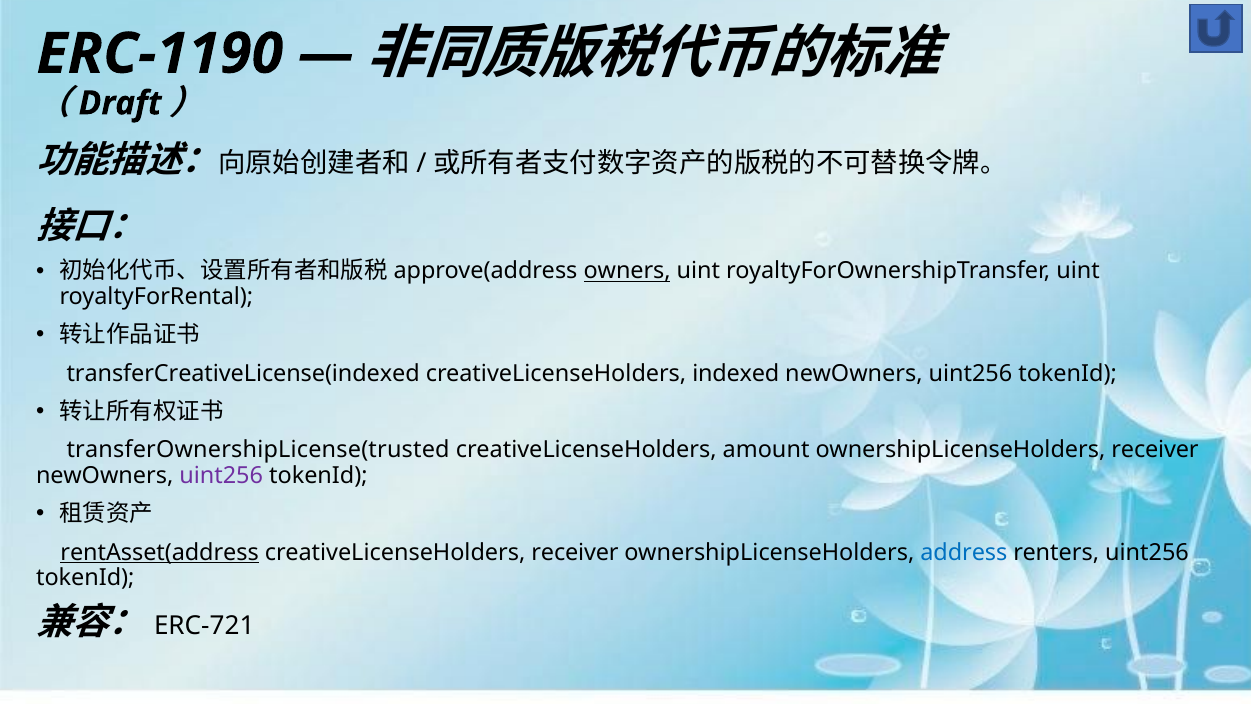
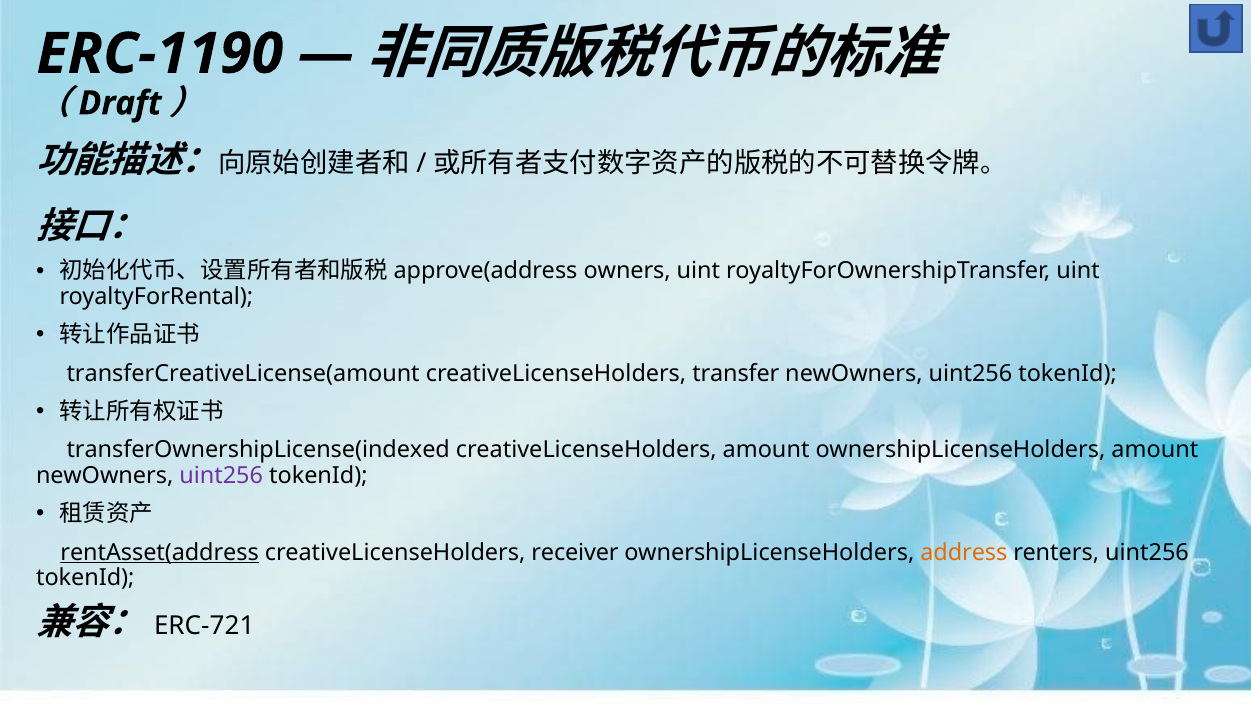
owners underline: present -> none
transferCreativeLicense(indexed: transferCreativeLicense(indexed -> transferCreativeLicense(amount
indexed: indexed -> transfer
transferOwnershipLicense(trusted: transferOwnershipLicense(trusted -> transferOwnershipLicense(indexed
ownershipLicenseHolders receiver: receiver -> amount
address colour: blue -> orange
